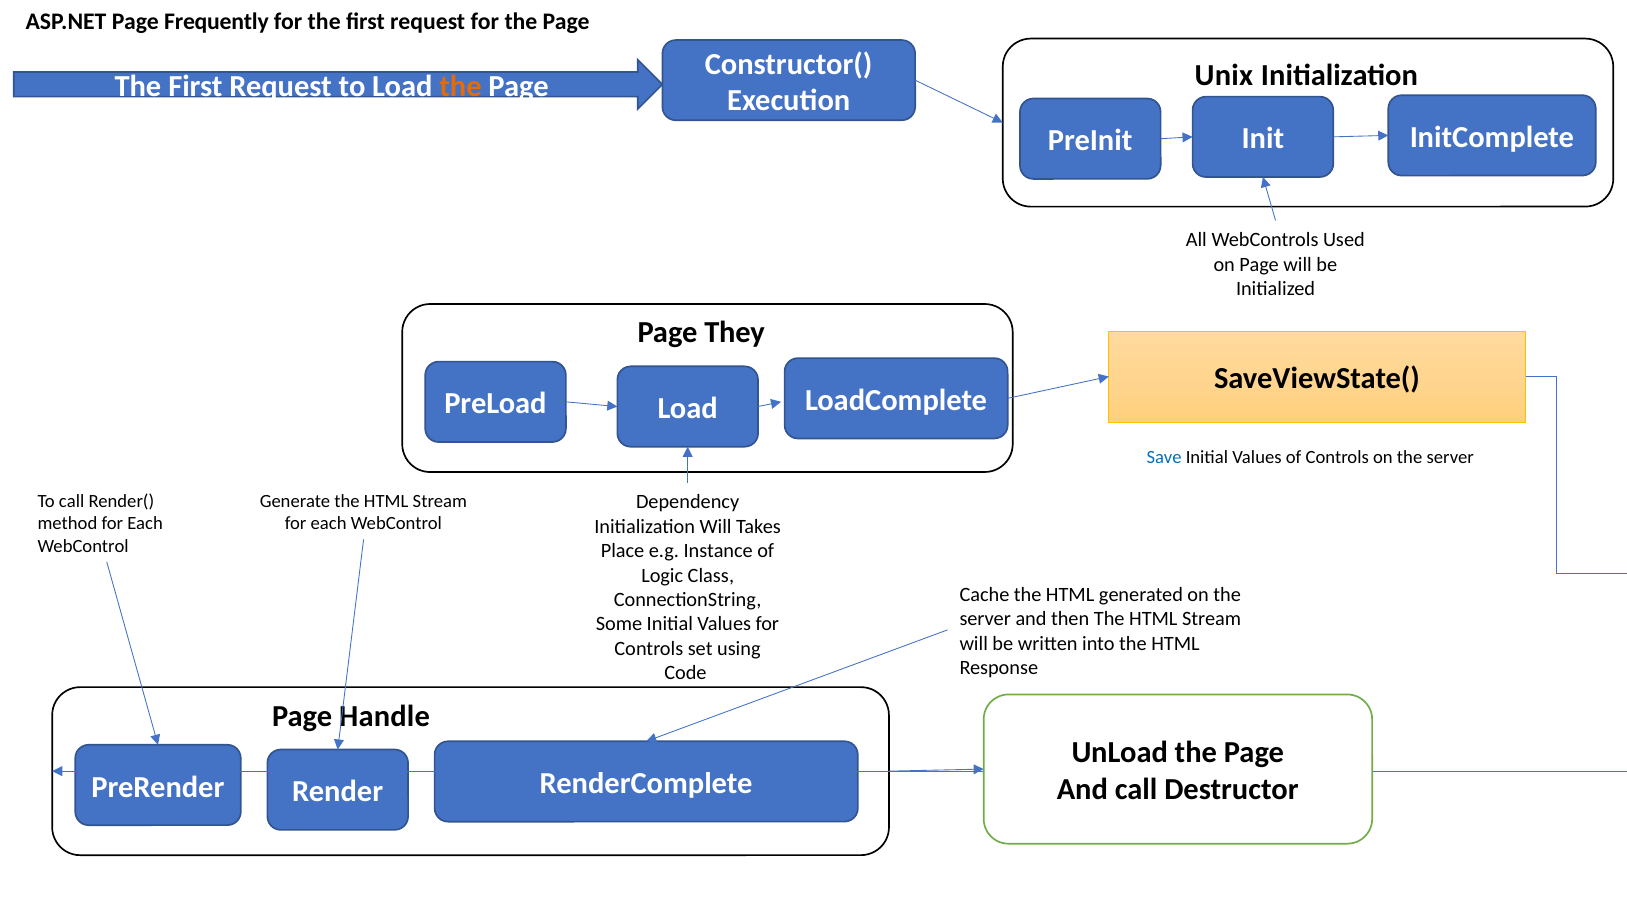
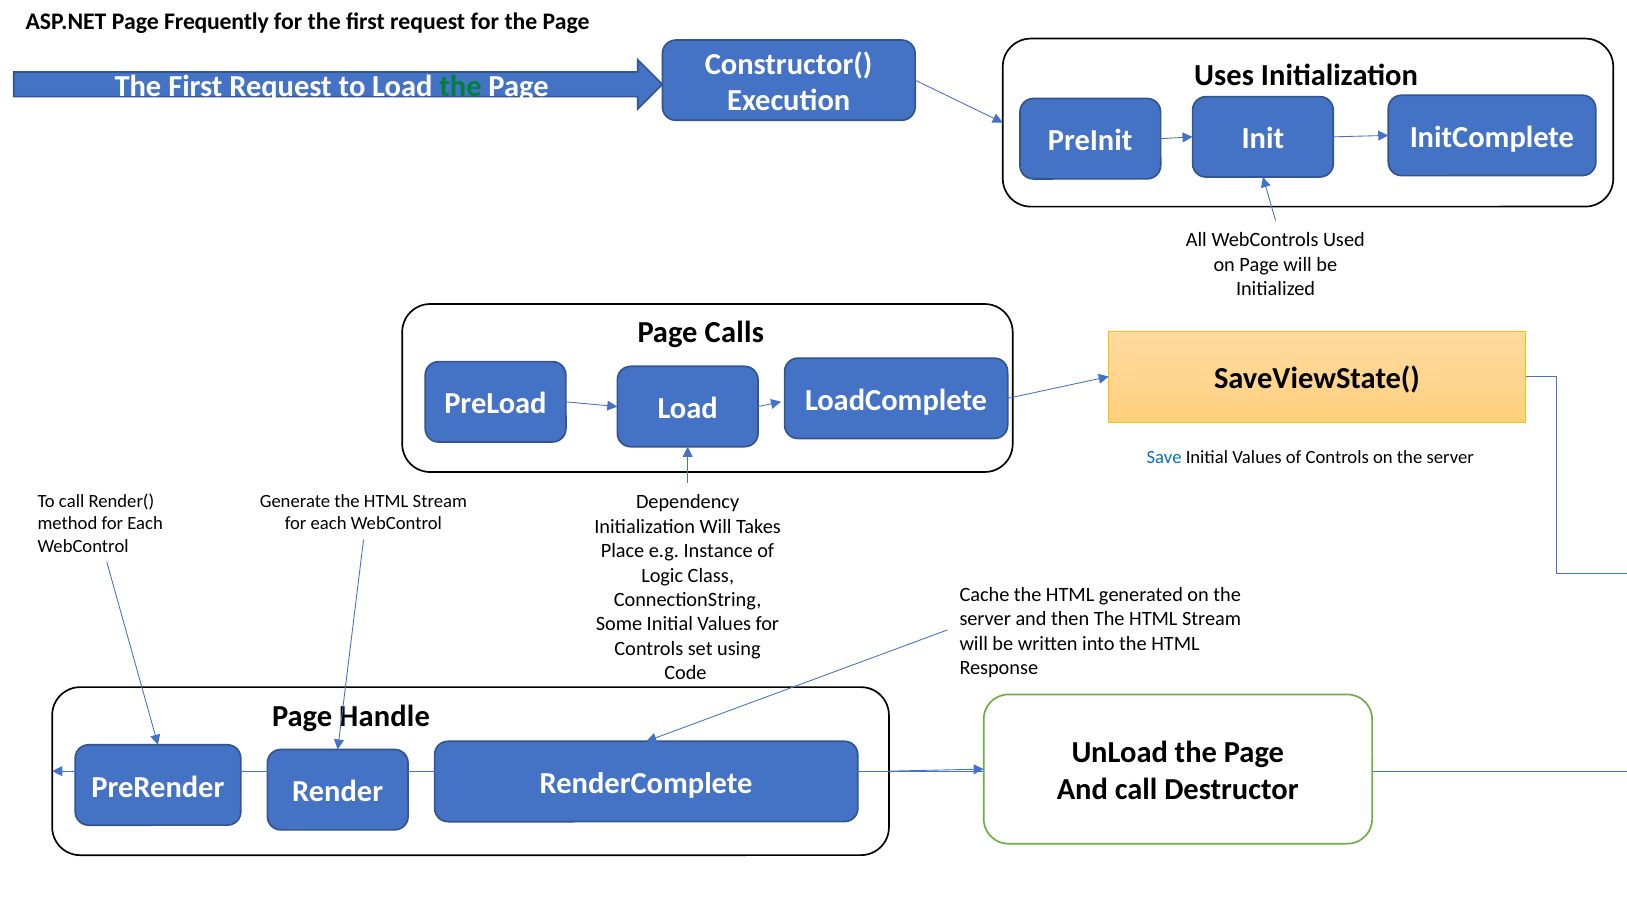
Unix: Unix -> Uses
the at (461, 86) colour: orange -> green
They: They -> Calls
